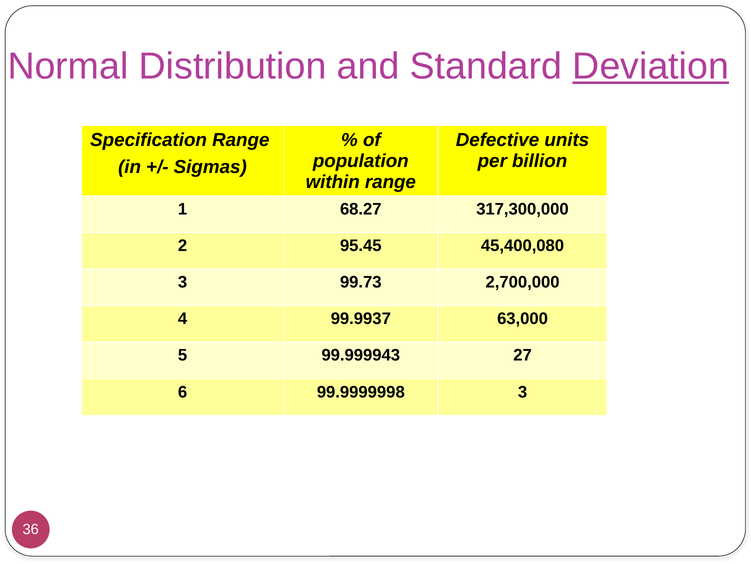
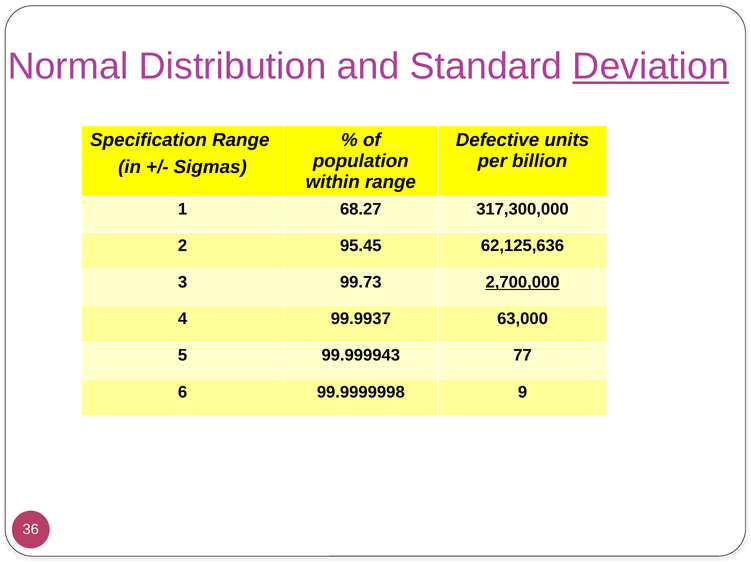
45,400,080: 45,400,080 -> 62,125,636
2,700,000 underline: none -> present
27: 27 -> 77
99.9999998 3: 3 -> 9
